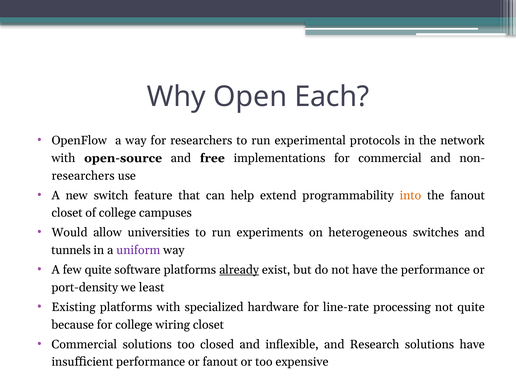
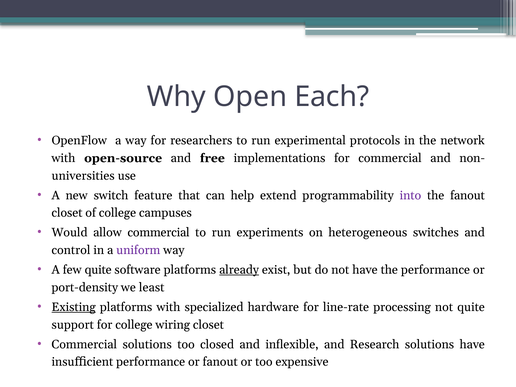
researchers at (83, 176): researchers -> universities
into colour: orange -> purple
allow universities: universities -> commercial
tunnels: tunnels -> control
Existing underline: none -> present
because: because -> support
